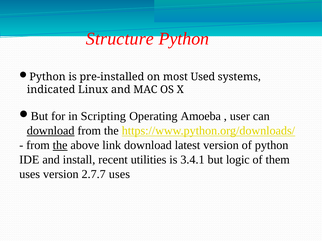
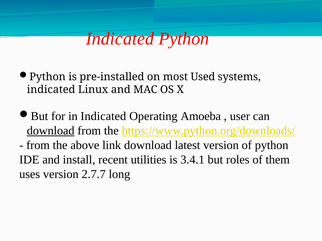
Structure at (120, 39): Structure -> Indicated
in Scripting: Scripting -> Indicated
the at (60, 145) underline: present -> none
logic: logic -> roles
2.7.7 uses: uses -> long
